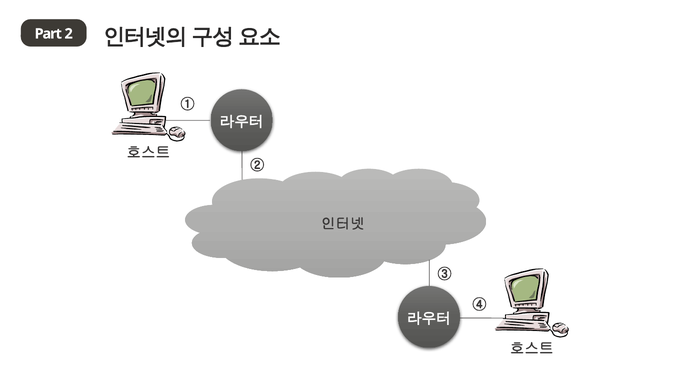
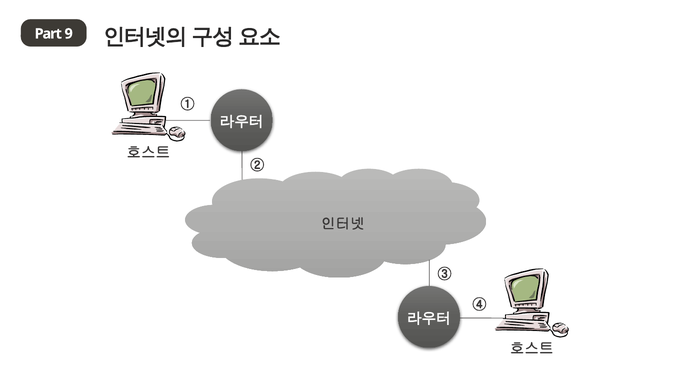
2: 2 -> 9
